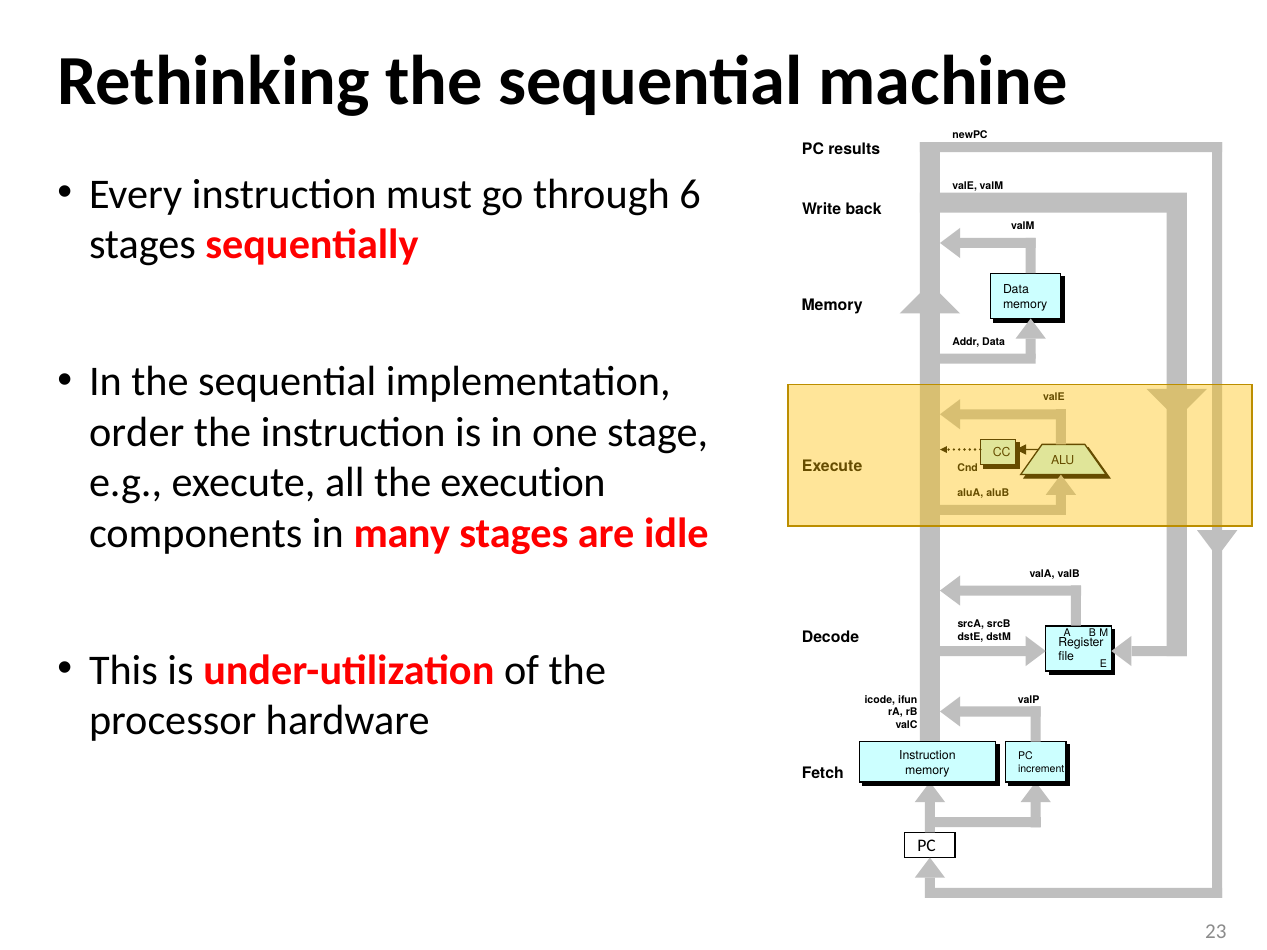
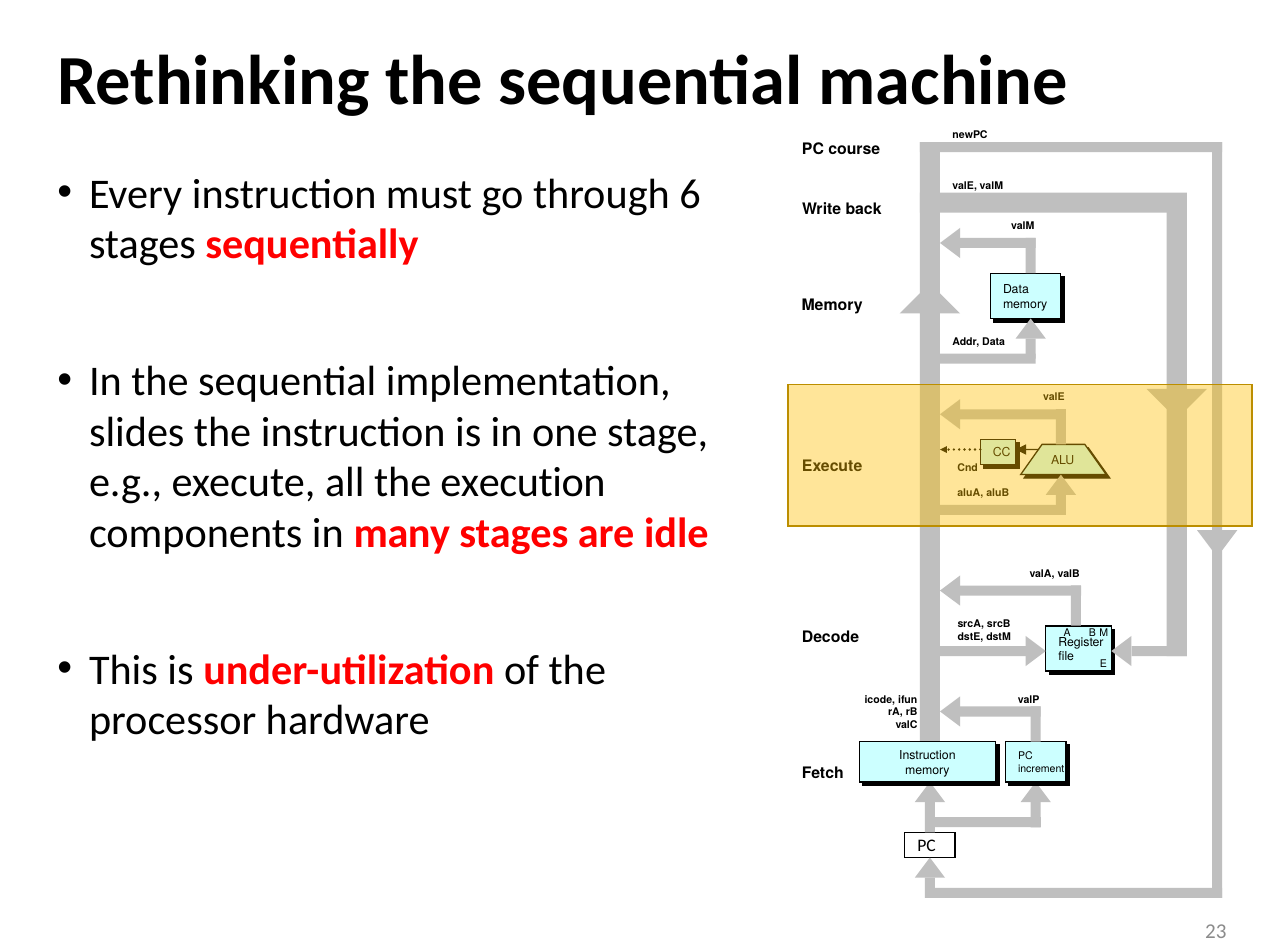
results: results -> course
order: order -> slides
